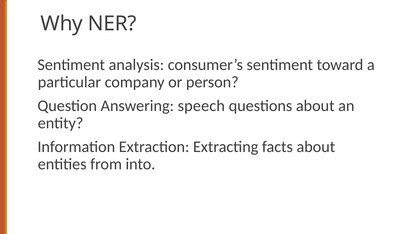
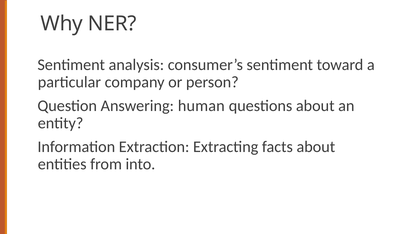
speech: speech -> human
